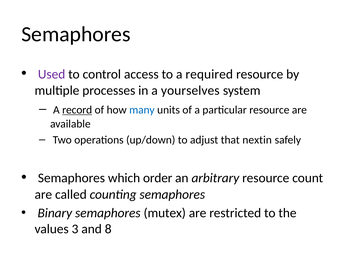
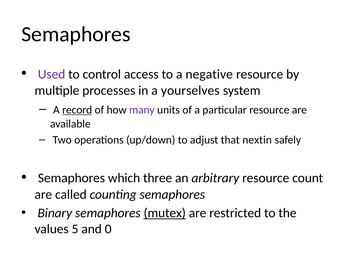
required: required -> negative
many colour: blue -> purple
order: order -> three
mutex underline: none -> present
3: 3 -> 5
8: 8 -> 0
